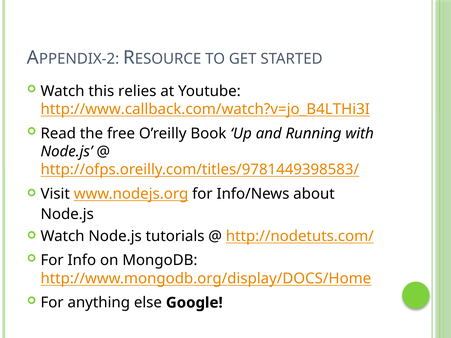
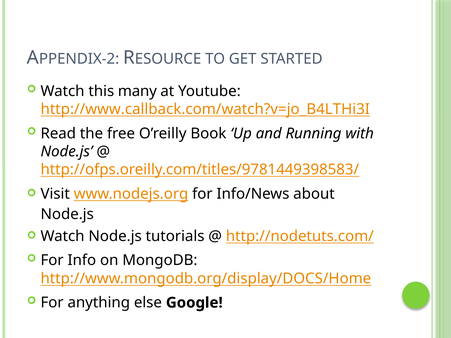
relies: relies -> many
